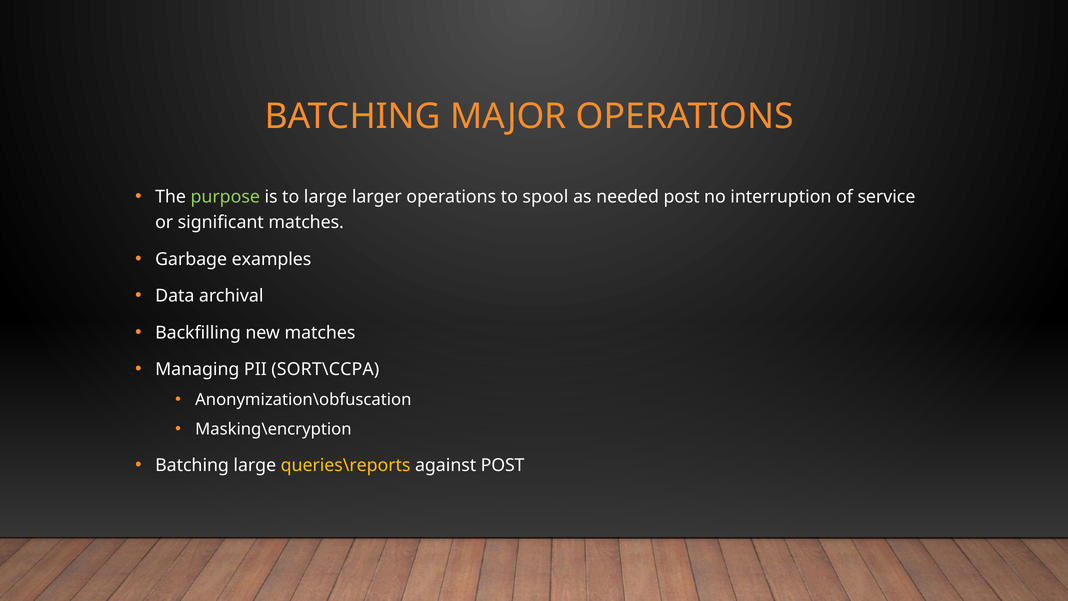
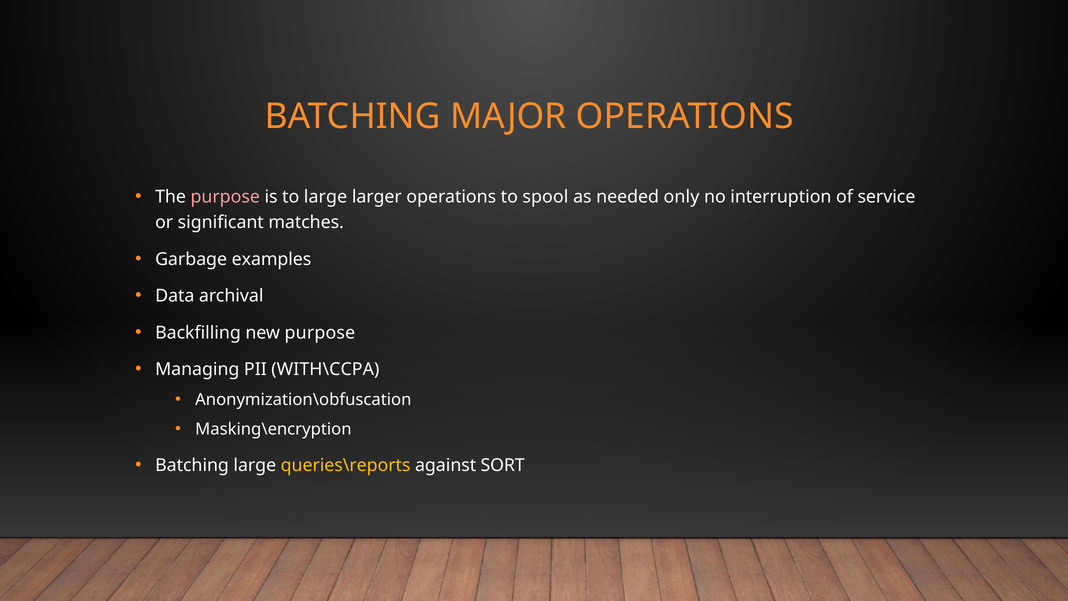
purpose at (225, 197) colour: light green -> pink
needed post: post -> only
new matches: matches -> purpose
SORT\CCPA: SORT\CCPA -> WITH\CCPA
against POST: POST -> SORT
